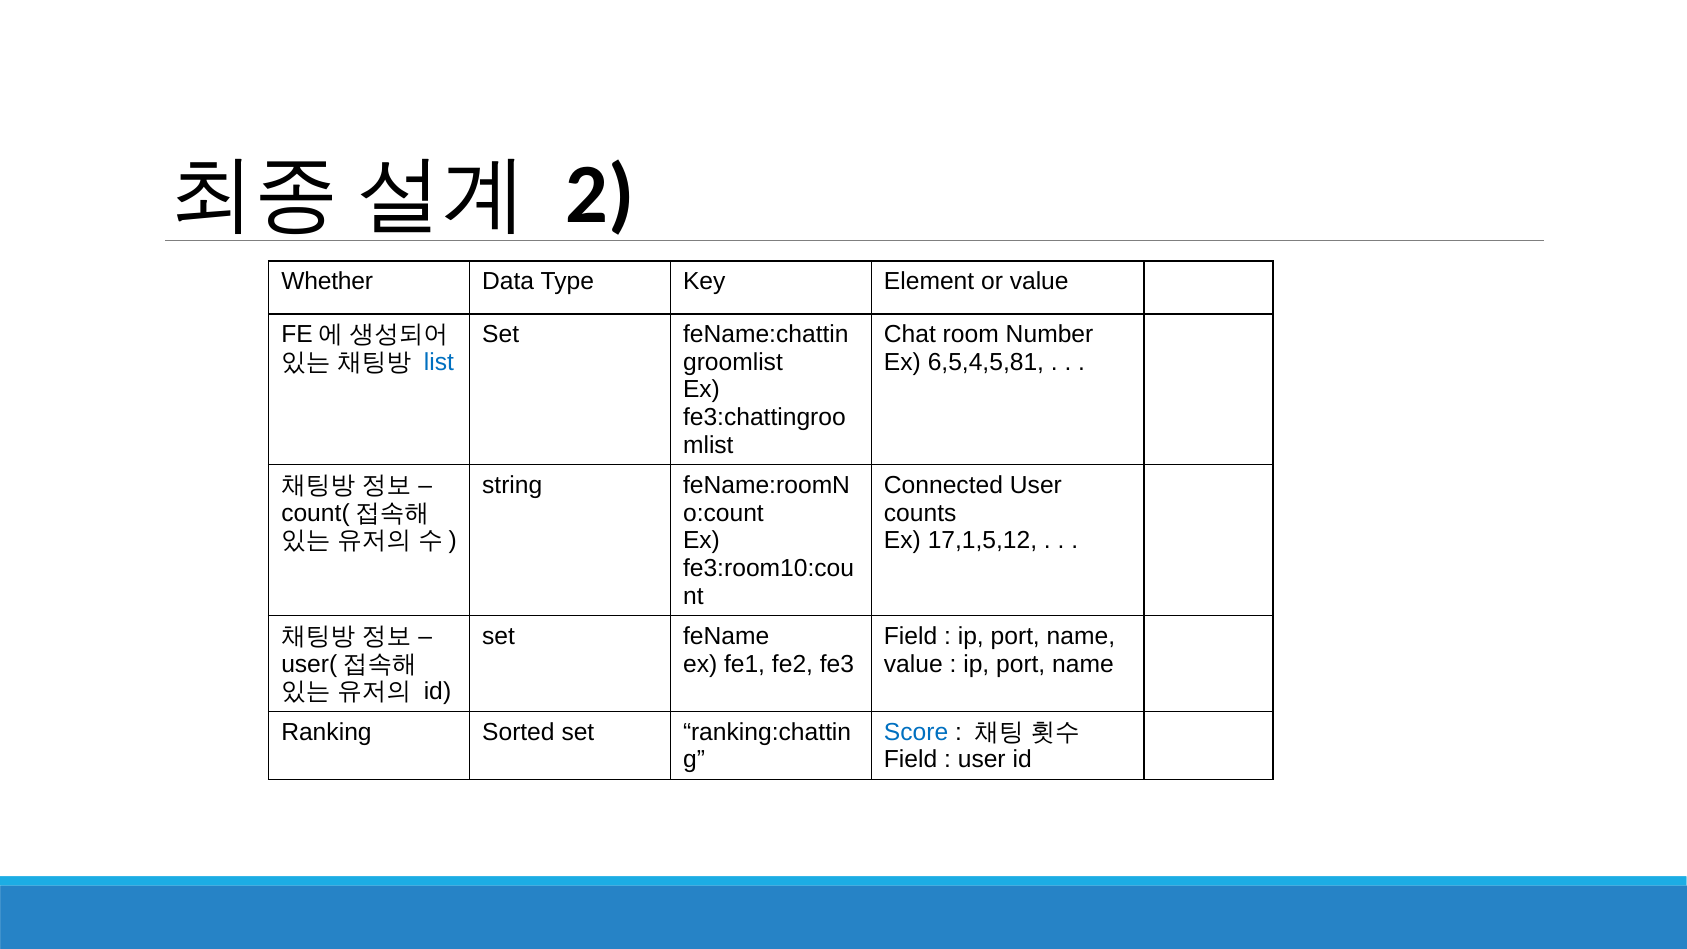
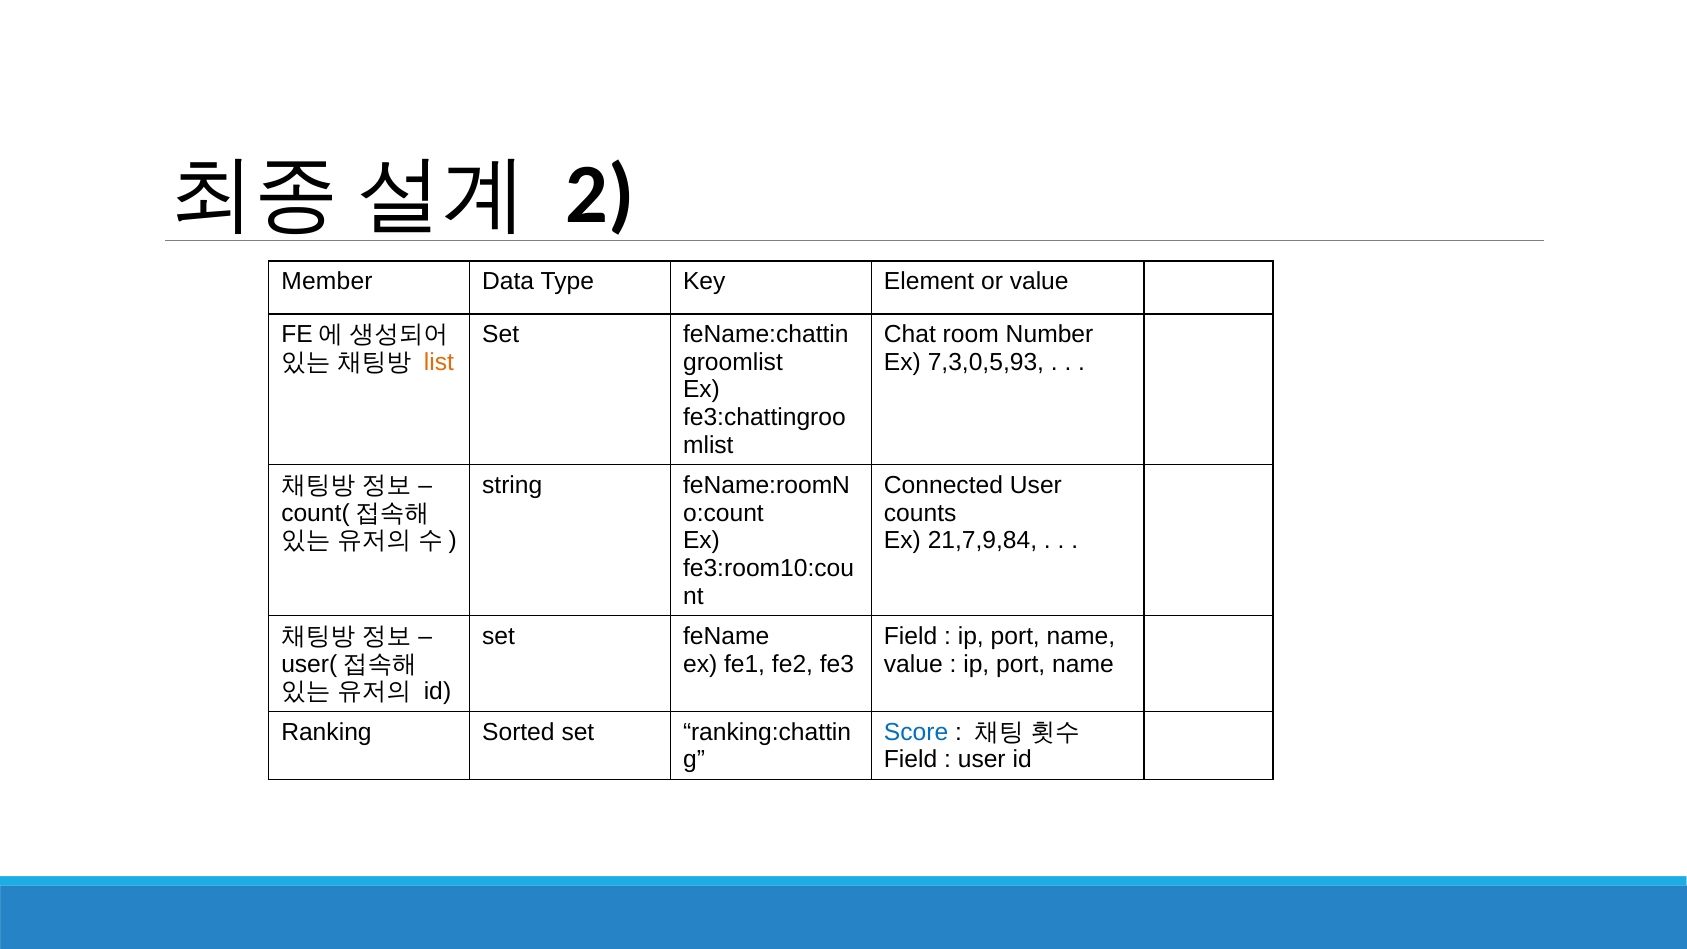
Whether: Whether -> Member
6,5,4,5,81: 6,5,4,5,81 -> 7,3,0,5,93
list colour: blue -> orange
17,1,5,12: 17,1,5,12 -> 21,7,9,84
